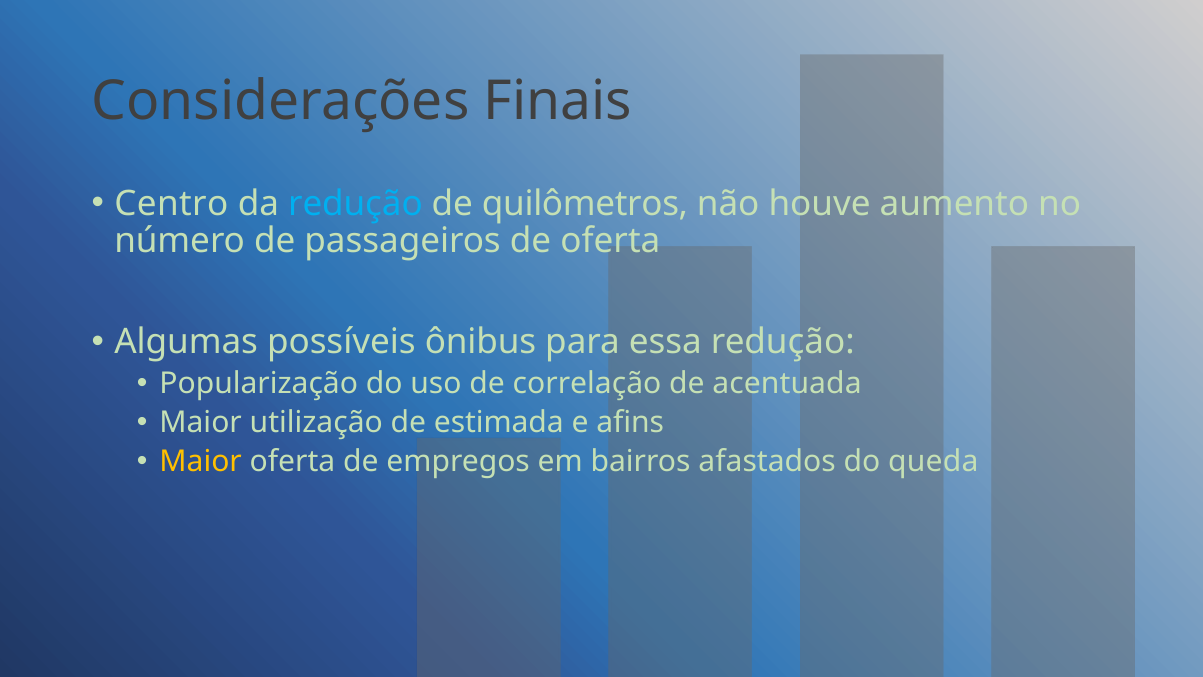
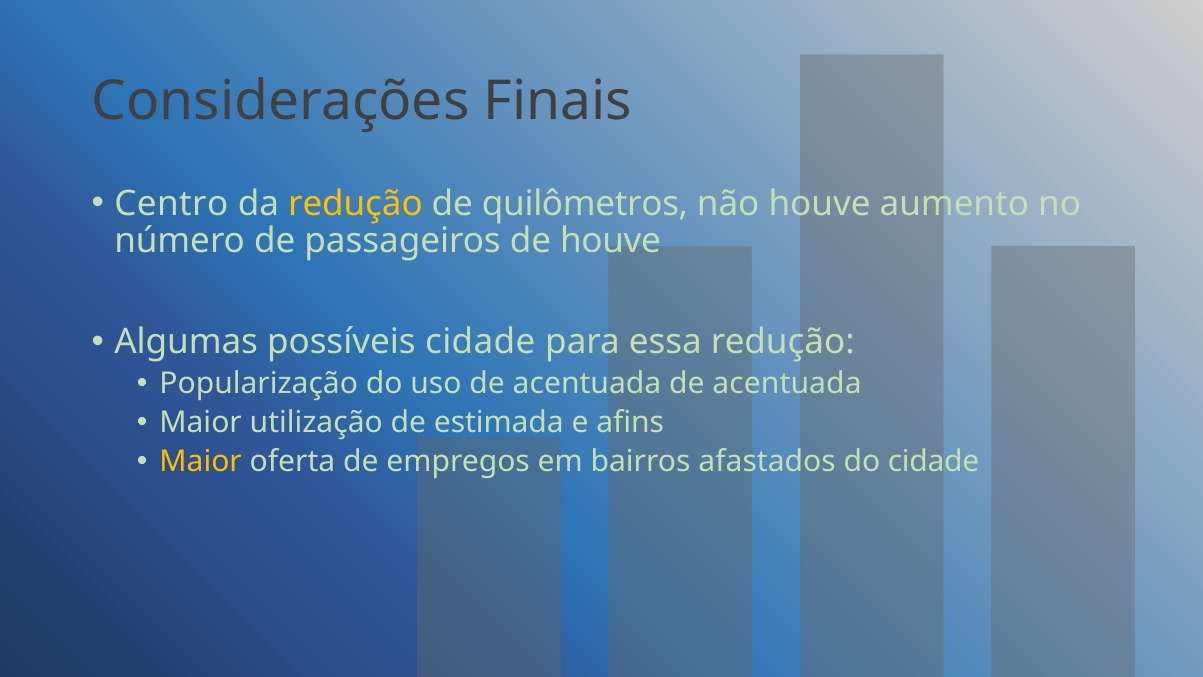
redução at (355, 203) colour: light blue -> yellow
de oferta: oferta -> houve
possíveis ônibus: ônibus -> cidade
uso de correlação: correlação -> acentuada
do queda: queda -> cidade
